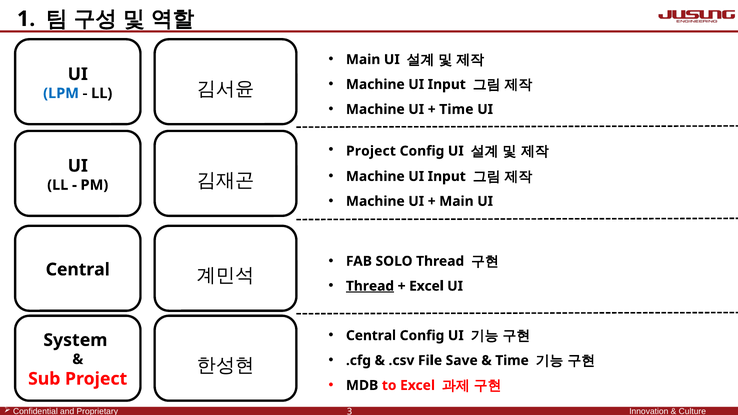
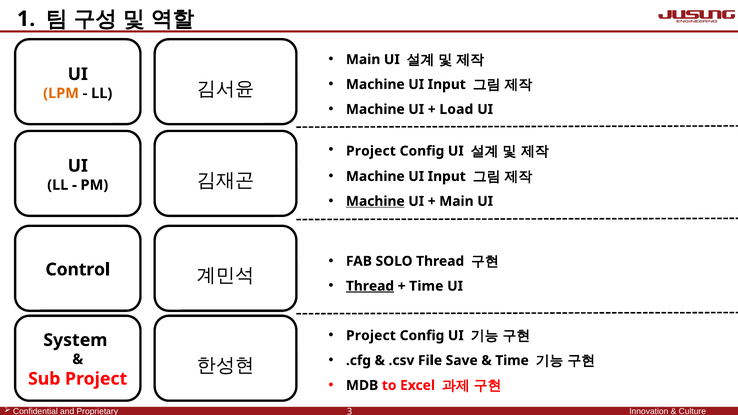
LPM colour: blue -> orange
Time at (456, 109): Time -> Load
Machine at (375, 201) underline: none -> present
Central at (78, 270): Central -> Control
Excel at (426, 286): Excel -> Time
Central at (371, 336): Central -> Project
